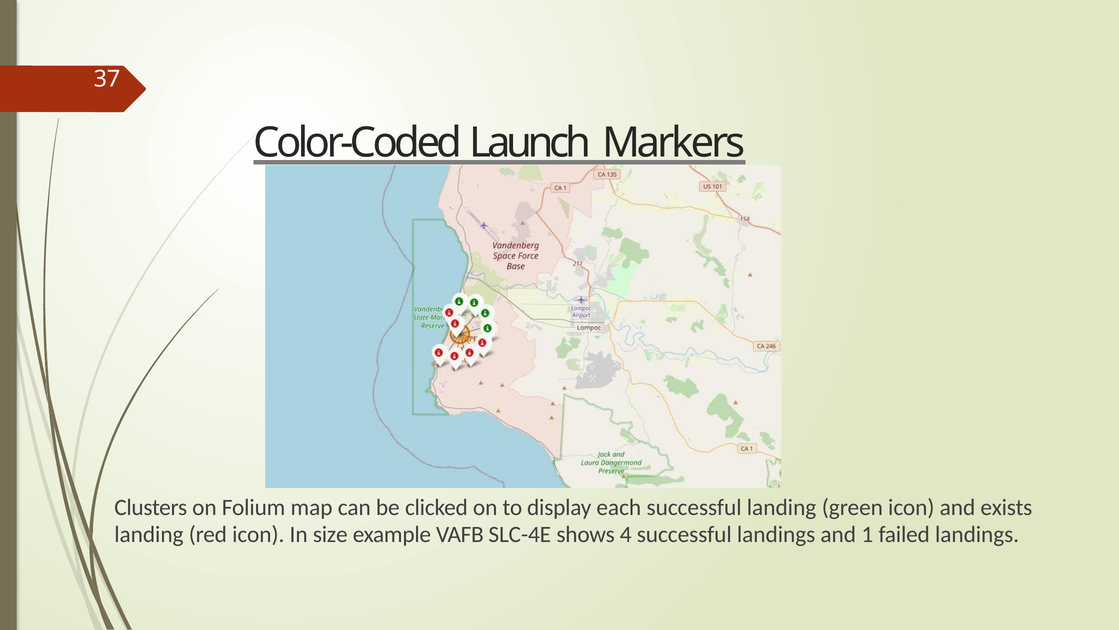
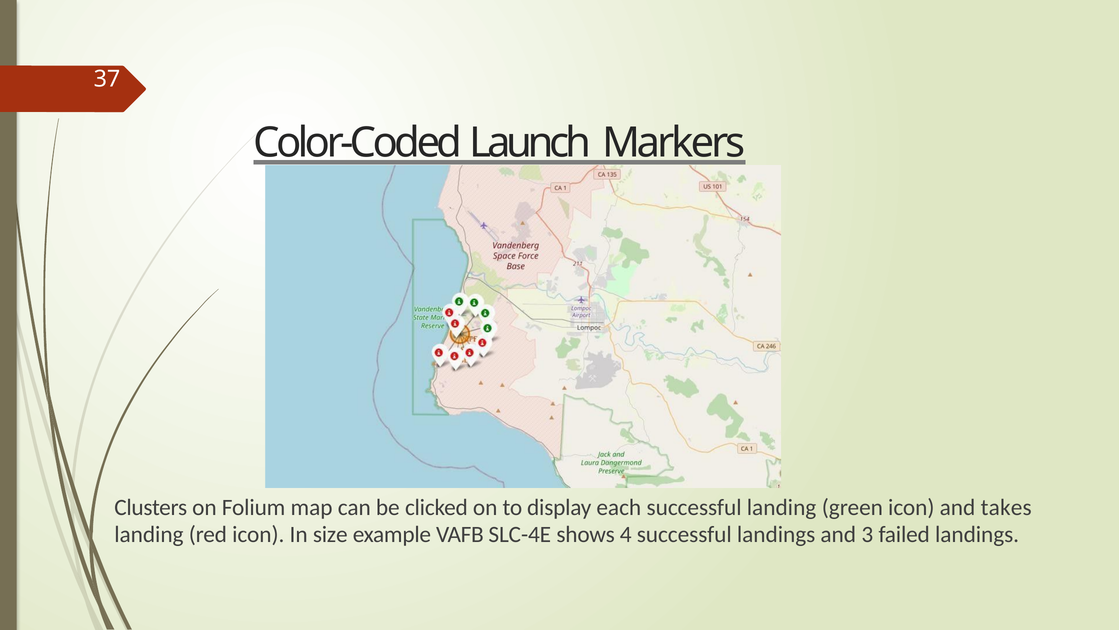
exists: exists -> takes
1: 1 -> 3
